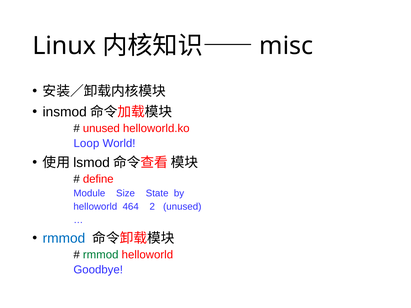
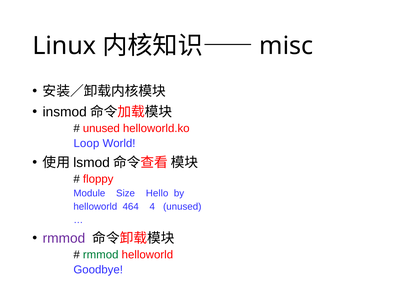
define: define -> floppy
State: State -> Hello
2: 2 -> 4
rmmod at (64, 238) colour: blue -> purple
